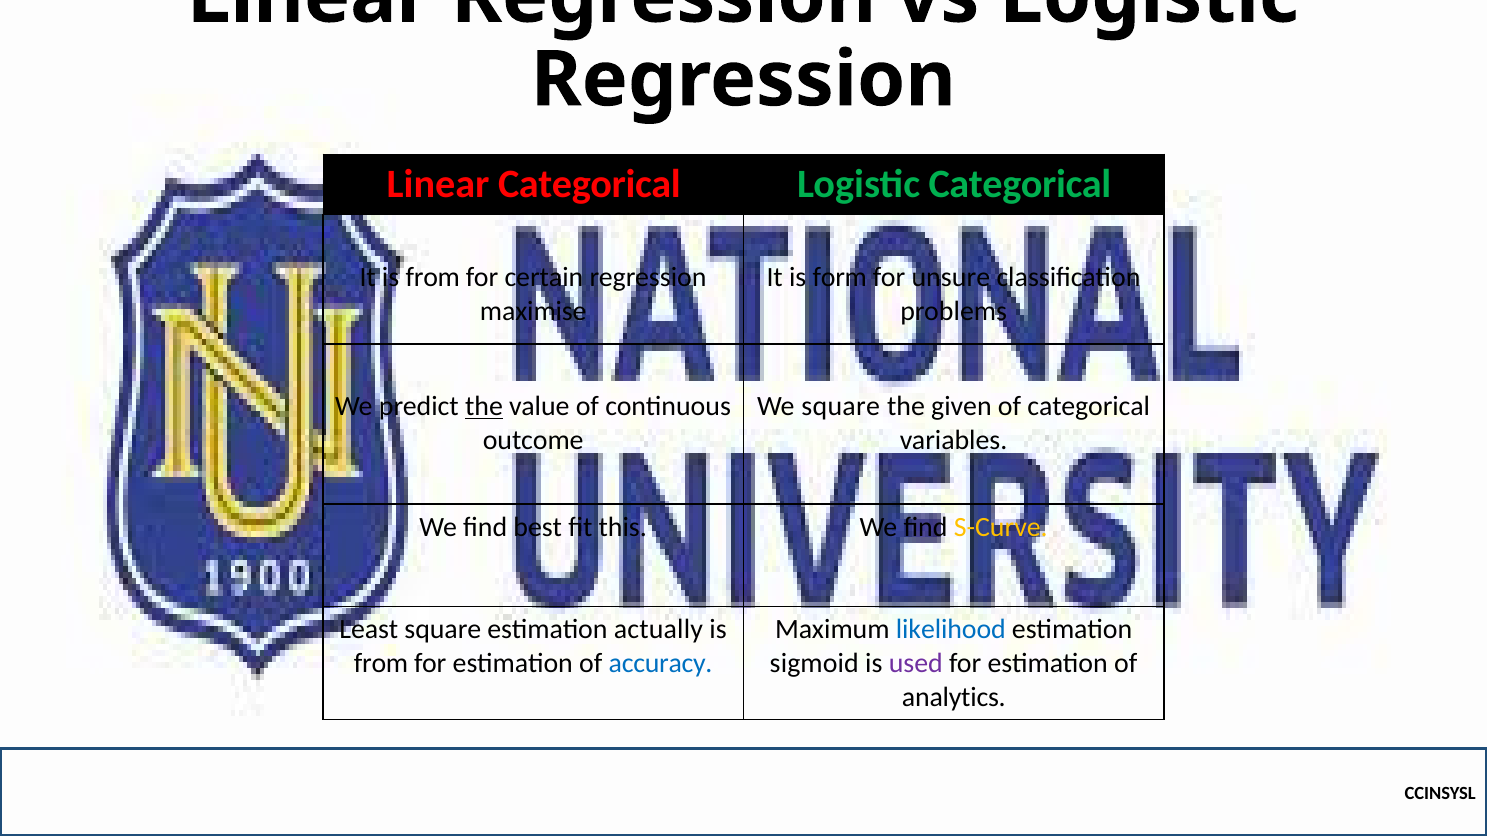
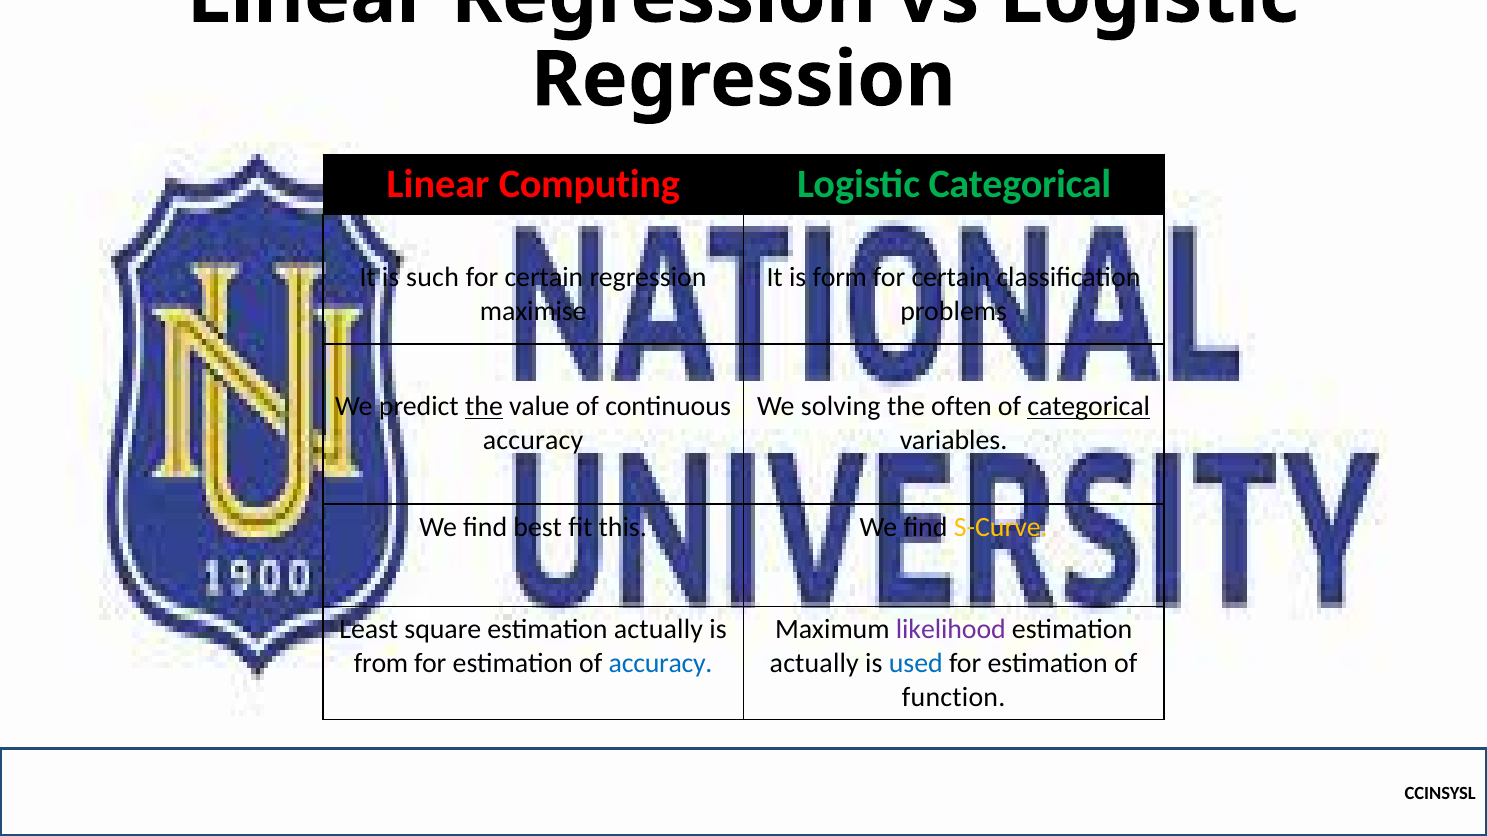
Linear Categorical: Categorical -> Computing
It is from: from -> such
unsure at (951, 277): unsure -> certain
We square: square -> solving
given: given -> often
categorical at (1089, 407) underline: none -> present
outcome at (533, 441): outcome -> accuracy
likelihood colour: blue -> purple
sigmoid at (814, 664): sigmoid -> actually
used colour: purple -> blue
analytics: analytics -> function
